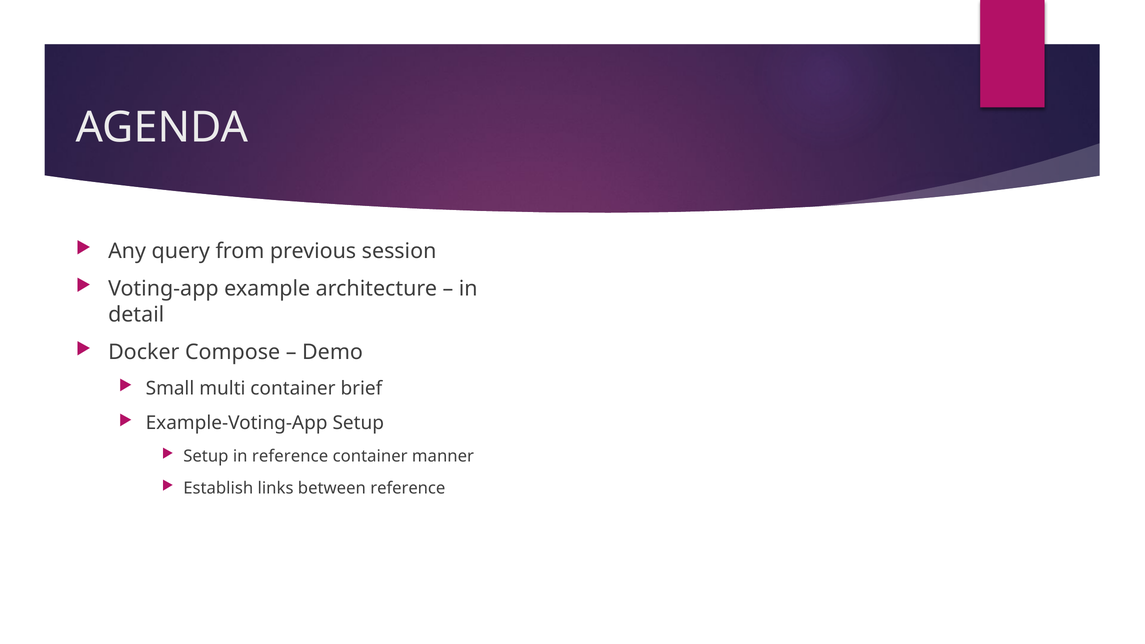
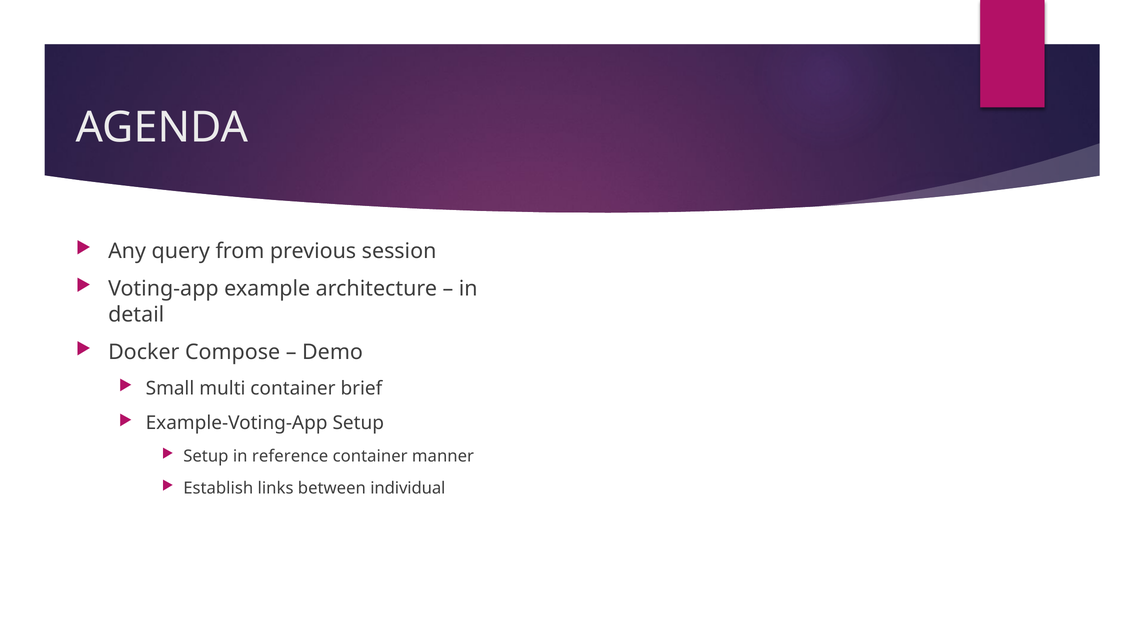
between reference: reference -> individual
